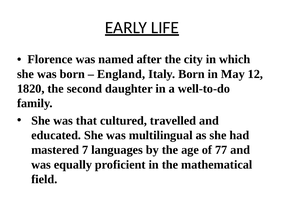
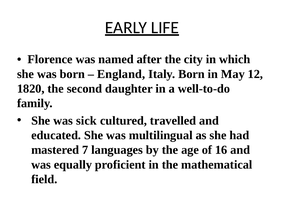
that: that -> sick
77: 77 -> 16
